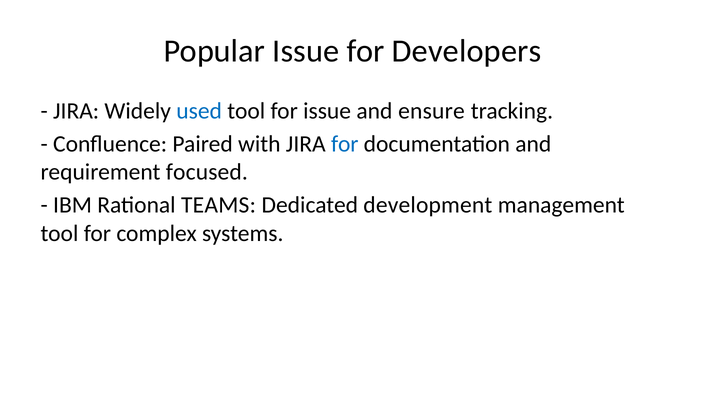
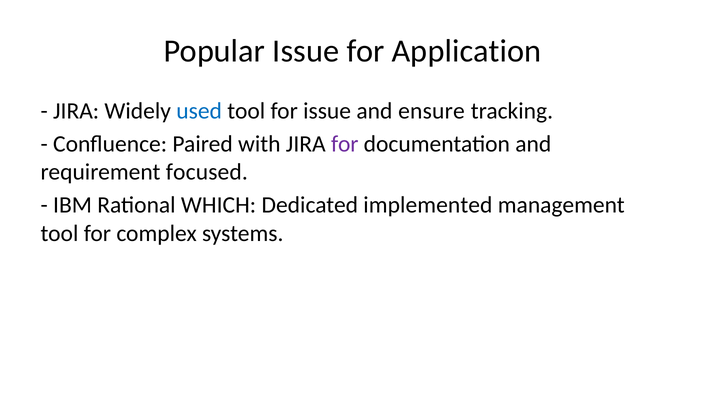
Developers: Developers -> Application
for at (345, 144) colour: blue -> purple
TEAMS: TEAMS -> WHICH
development: development -> implemented
